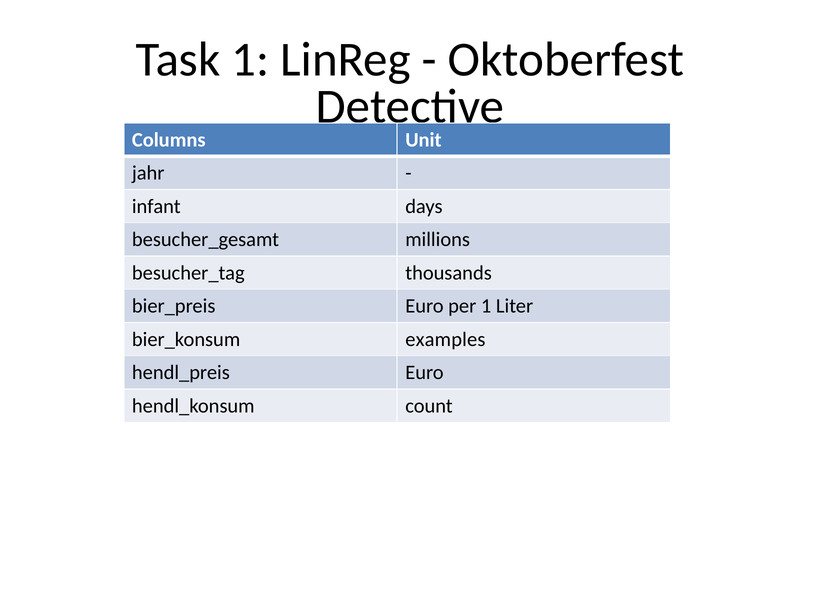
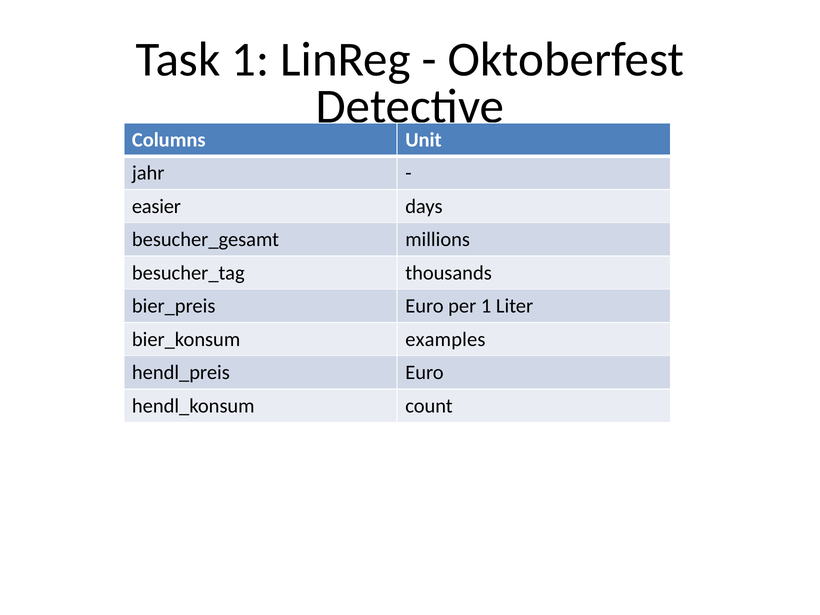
infant: infant -> easier
